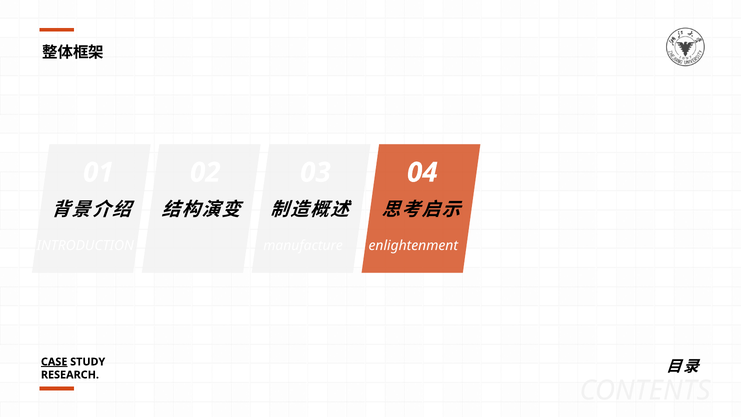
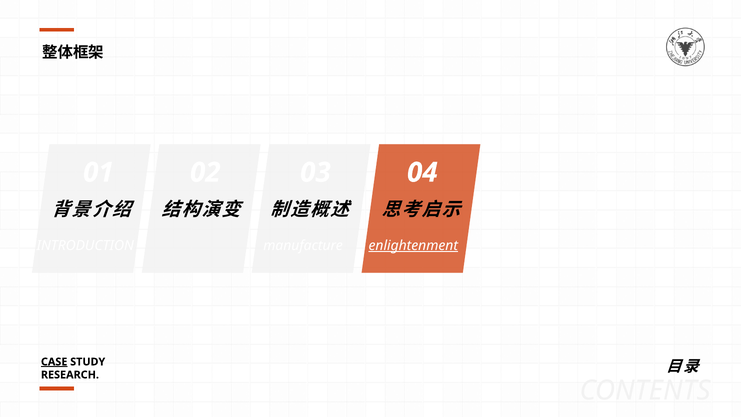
enlightenment underline: none -> present
